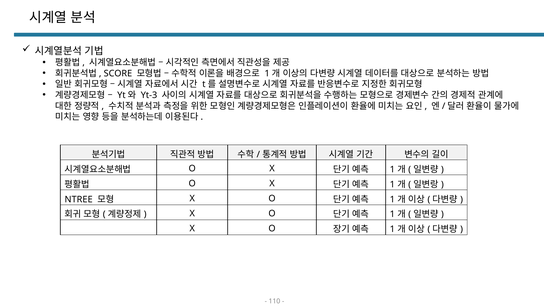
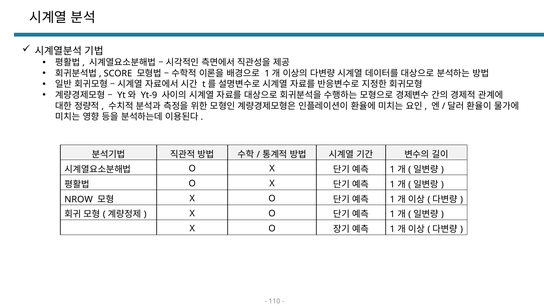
Yt-3: Yt-3 -> Yt-9
NTREE: NTREE -> NROW
